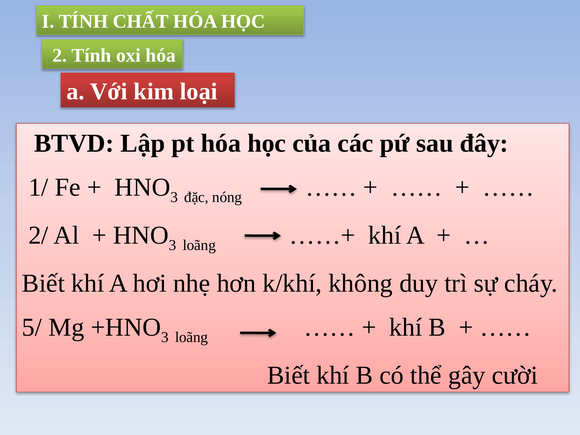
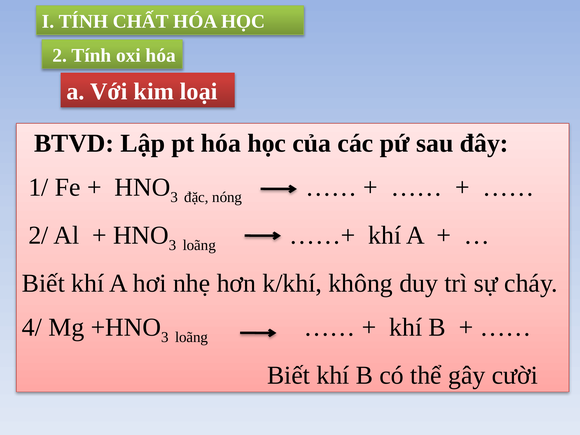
5/: 5/ -> 4/
